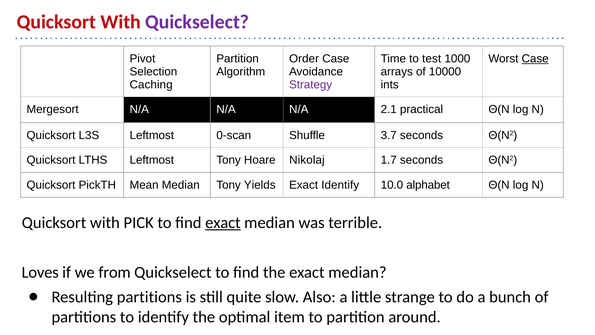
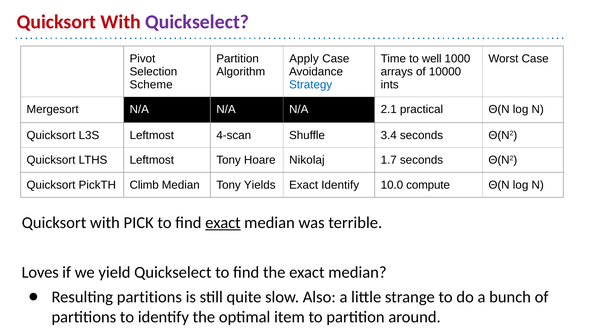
Order: Order -> Apply
test: test -> well
Case at (535, 58) underline: present -> none
Caching: Caching -> Scheme
Strategy colour: purple -> blue
0-scan: 0-scan -> 4-scan
3.7: 3.7 -> 3.4
Mean: Mean -> Climb
alphabet: alphabet -> compute
from: from -> yield
